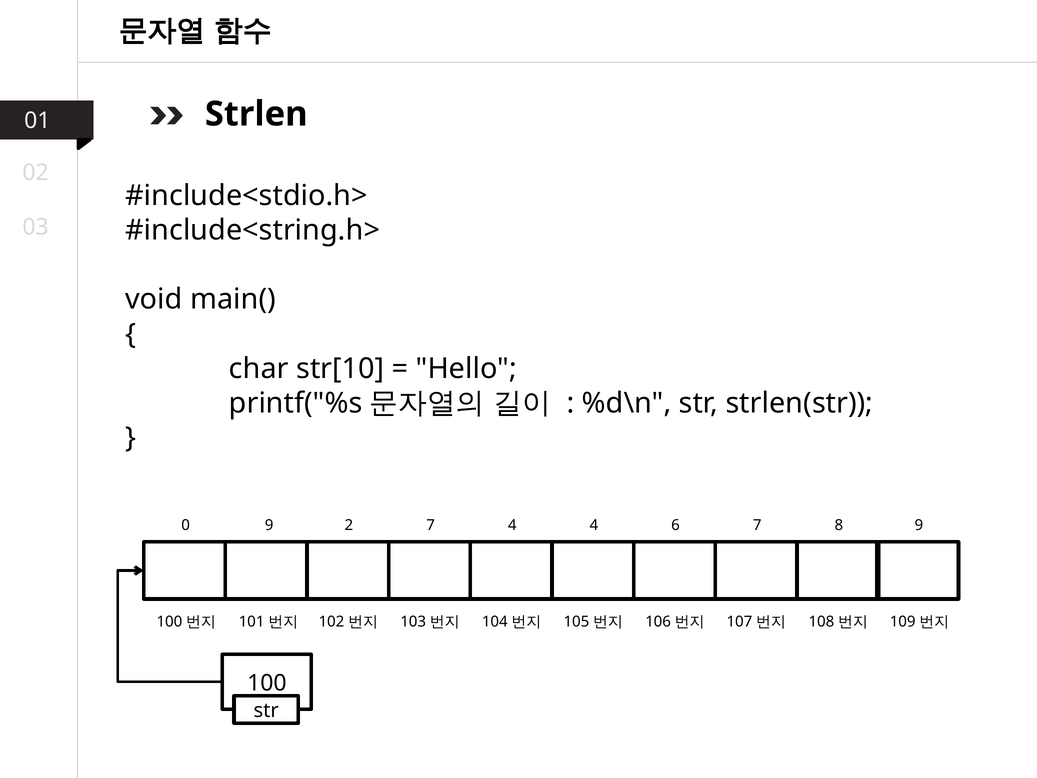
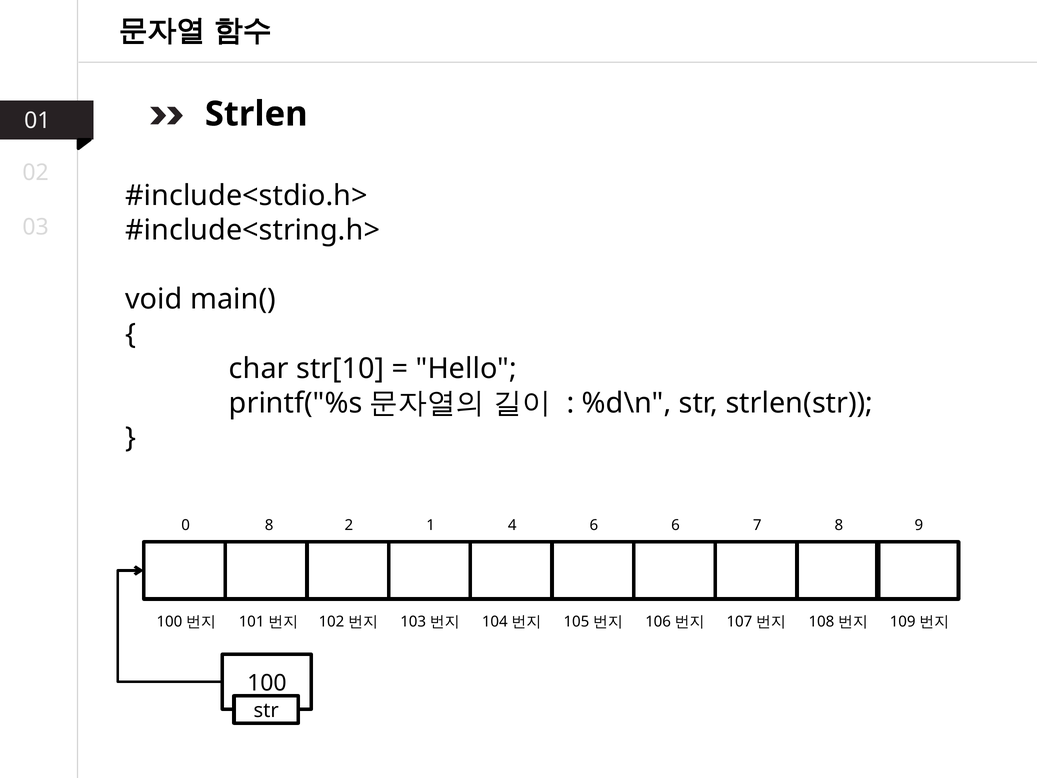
0 9: 9 -> 8
2 7: 7 -> 1
4 4: 4 -> 6
